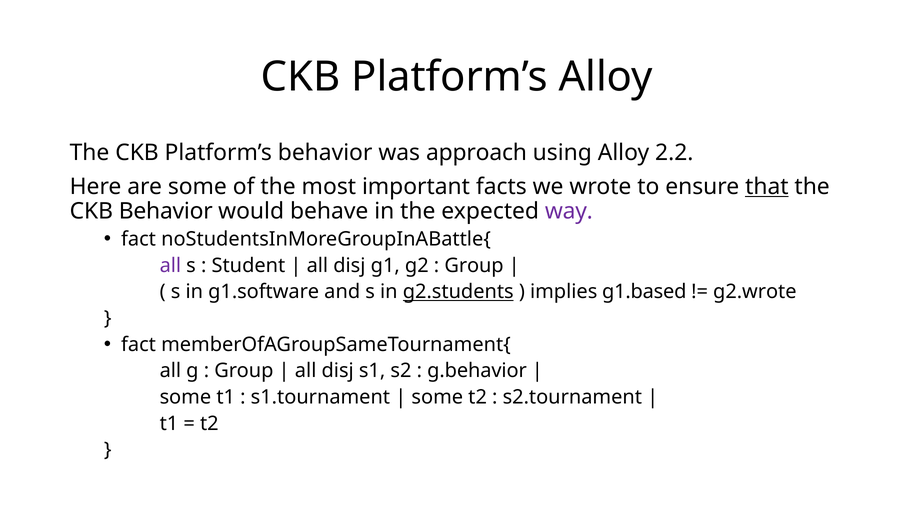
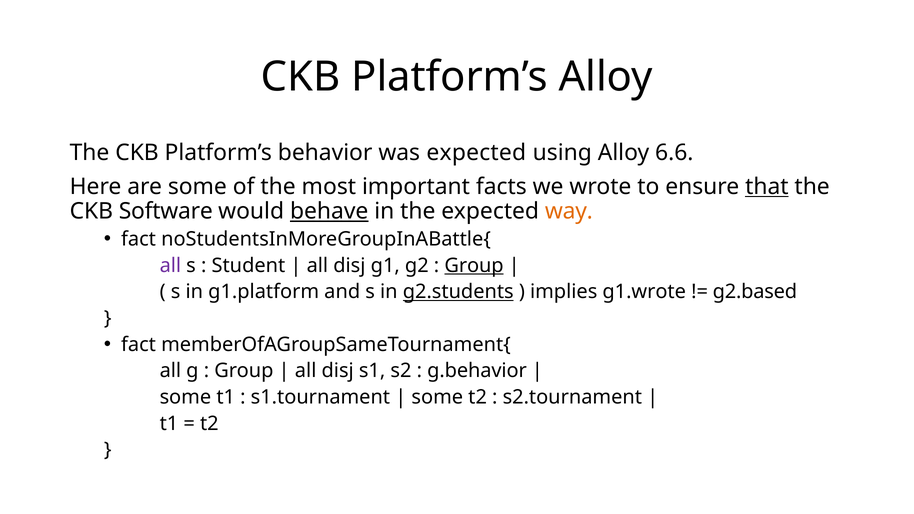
was approach: approach -> expected
2.2: 2.2 -> 6.6
CKB Behavior: Behavior -> Software
behave underline: none -> present
way colour: purple -> orange
Group at (474, 266) underline: none -> present
g1.software: g1.software -> g1.platform
g1.based: g1.based -> g1.wrote
g2.wrote: g2.wrote -> g2.based
